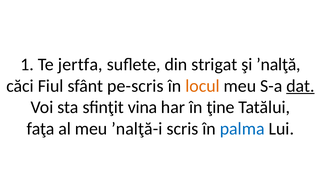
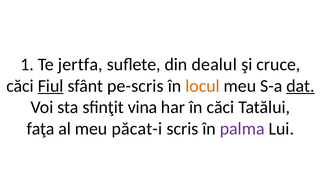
strigat: strigat -> dealul
ʼnalţă: ʼnalţă -> cruce
Fiul underline: none -> present
în ţine: ţine -> căci
ʼnalţă-i: ʼnalţă-i -> păcat-i
palma colour: blue -> purple
